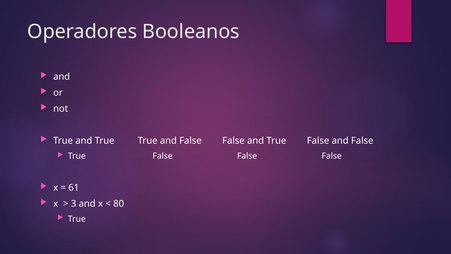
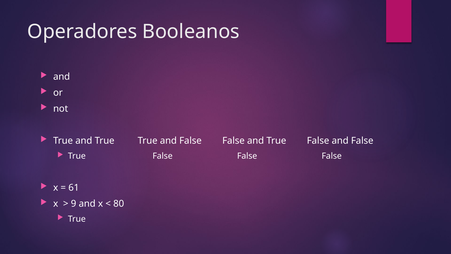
3: 3 -> 9
